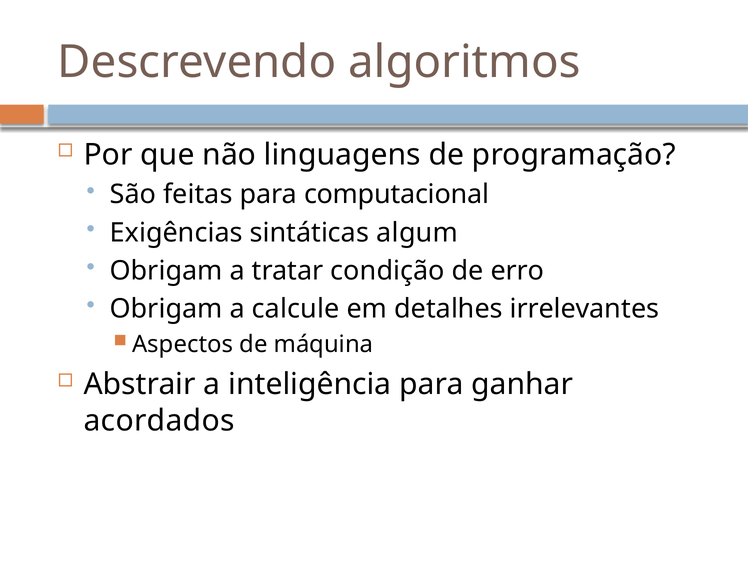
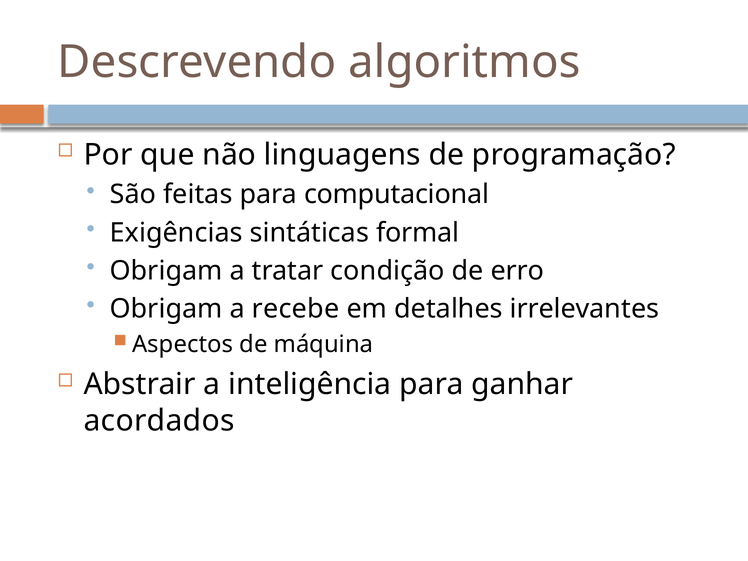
algum: algum -> formal
calcule: calcule -> recebe
